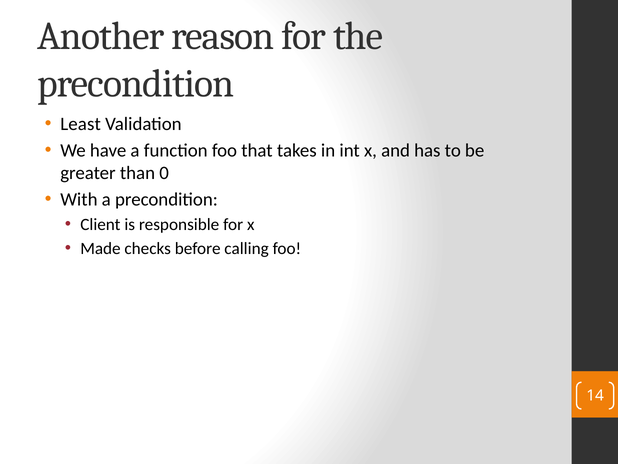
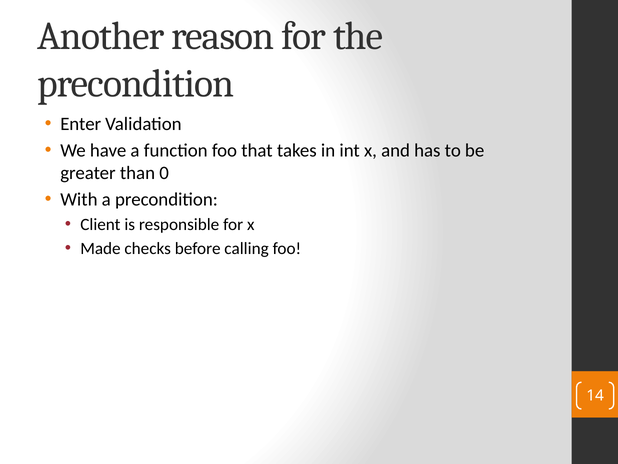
Least: Least -> Enter
